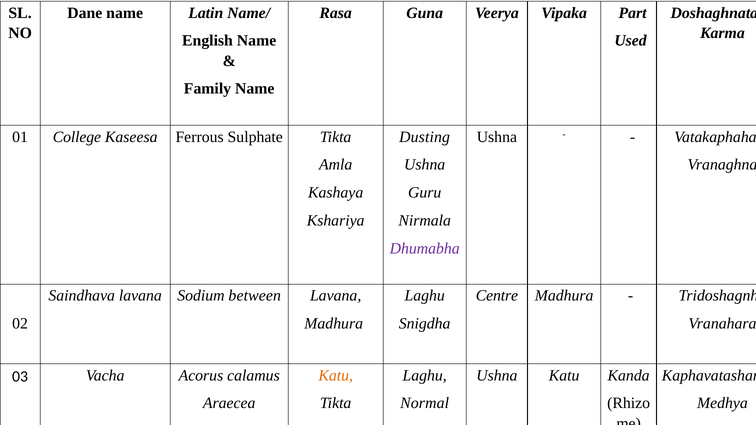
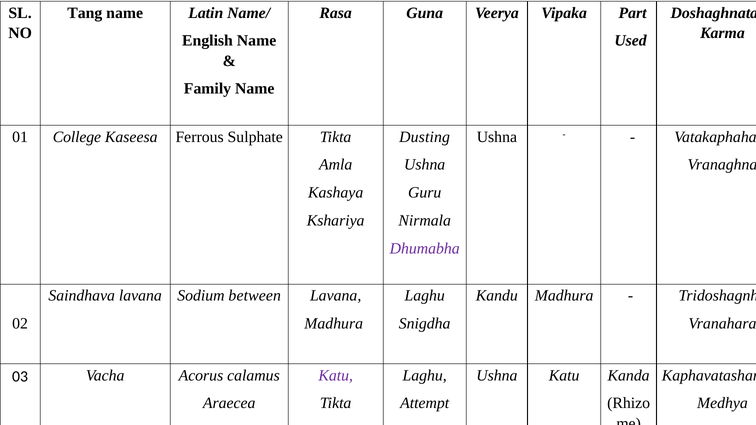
Dane: Dane -> Tang
Centre: Centre -> Kandu
Katu at (336, 376) colour: orange -> purple
Normal: Normal -> Attempt
